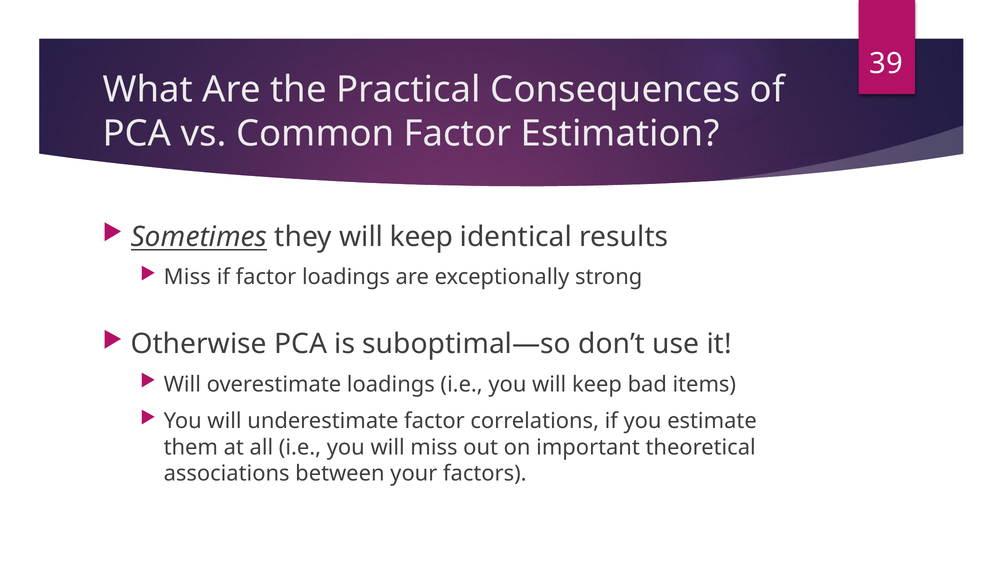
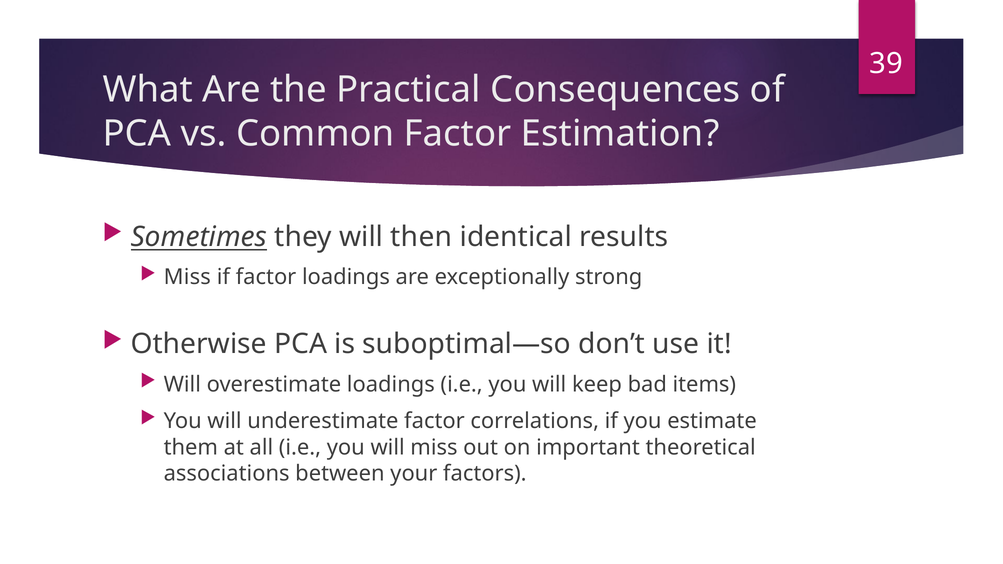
they will keep: keep -> then
